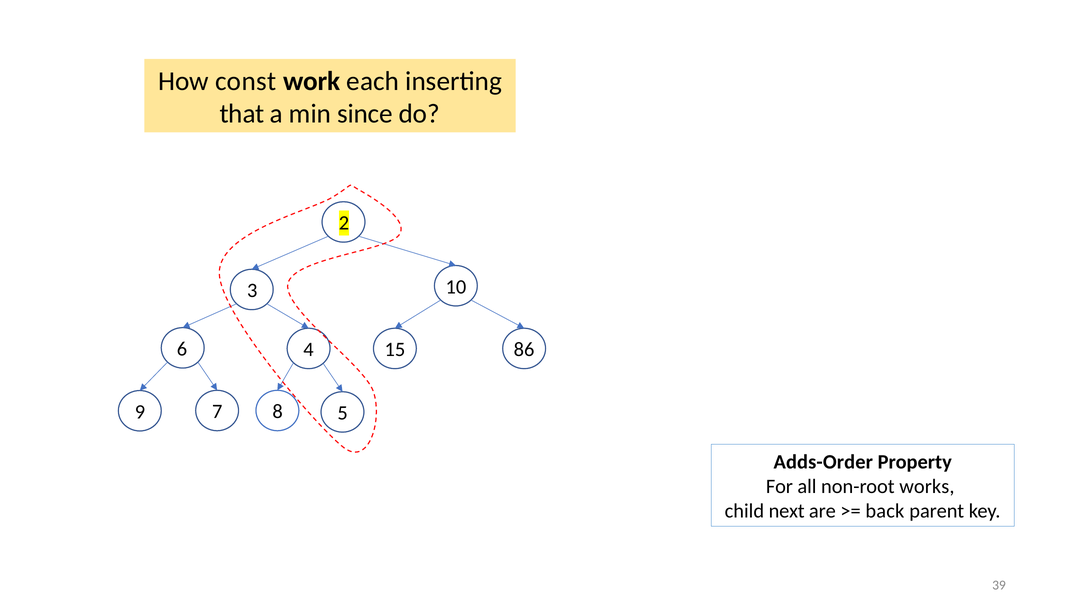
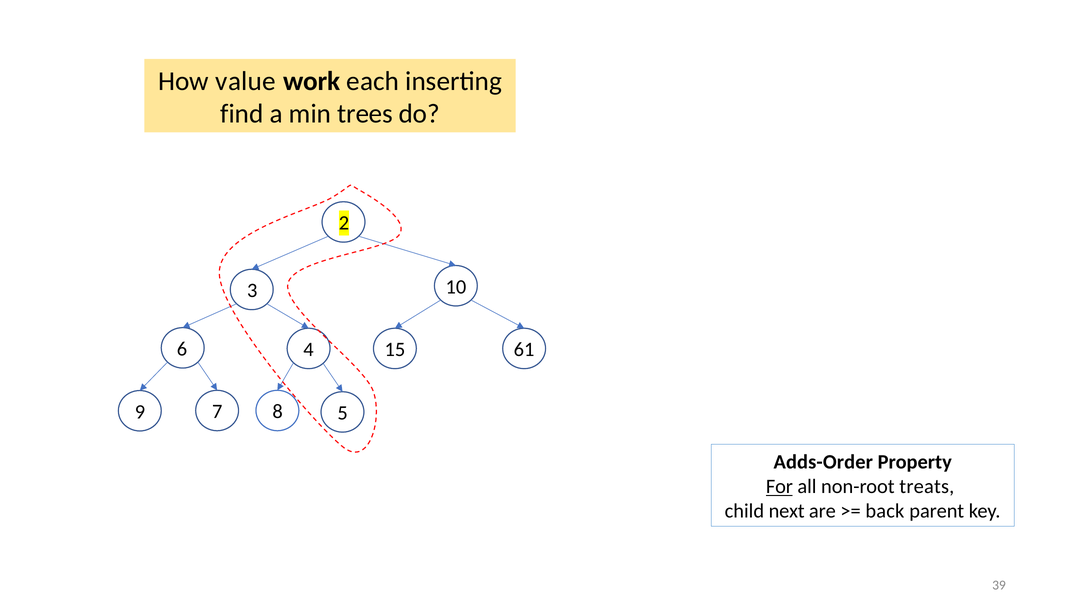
const: const -> value
that: that -> find
since: since -> trees
86: 86 -> 61
For underline: none -> present
works: works -> treats
